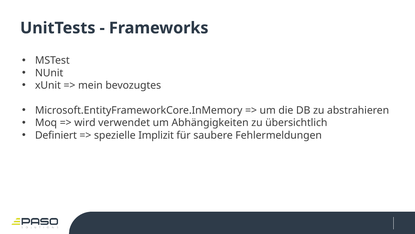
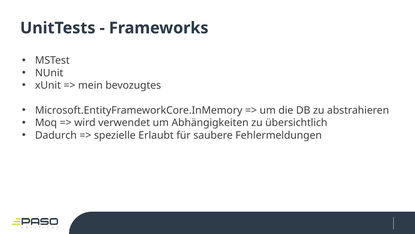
Definiert: Definiert -> Dadurch
Implizit: Implizit -> Erlaubt
